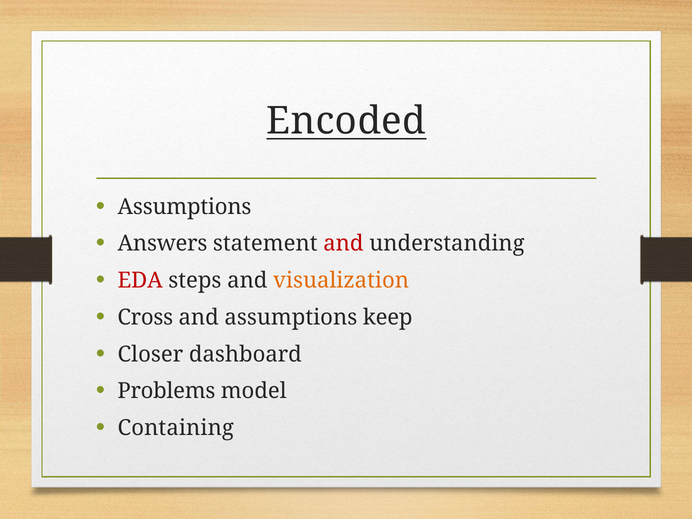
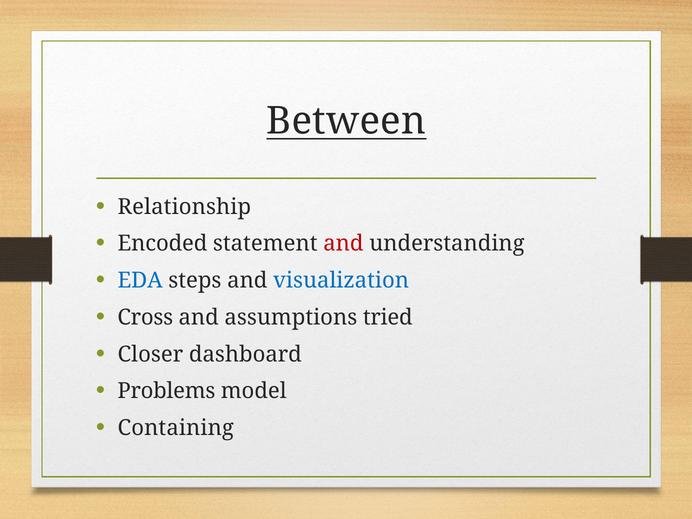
Encoded: Encoded -> Between
Assumptions at (185, 207): Assumptions -> Relationship
Answers: Answers -> Encoded
EDA colour: red -> blue
visualization colour: orange -> blue
keep: keep -> tried
